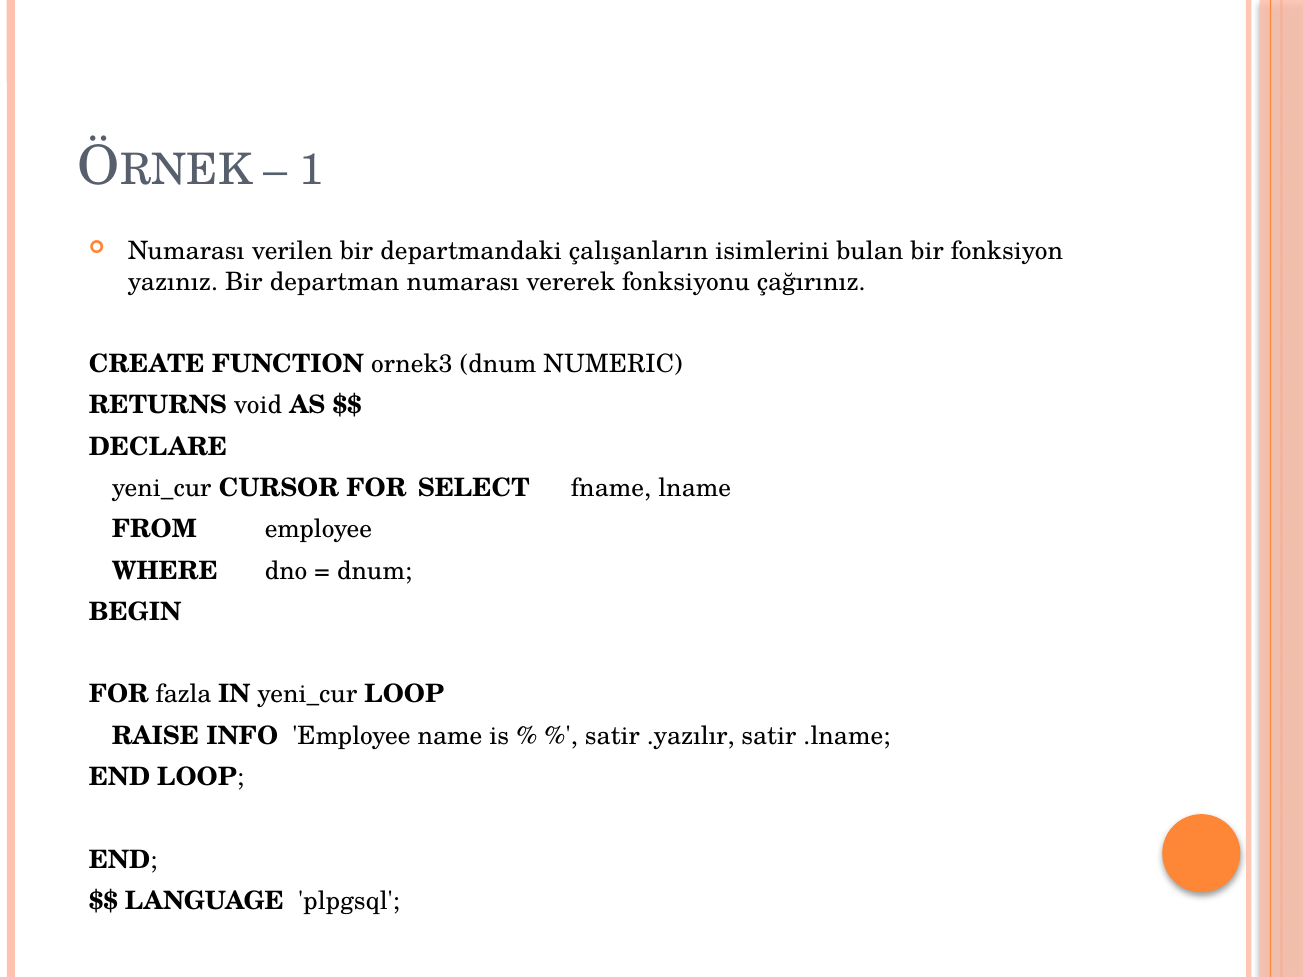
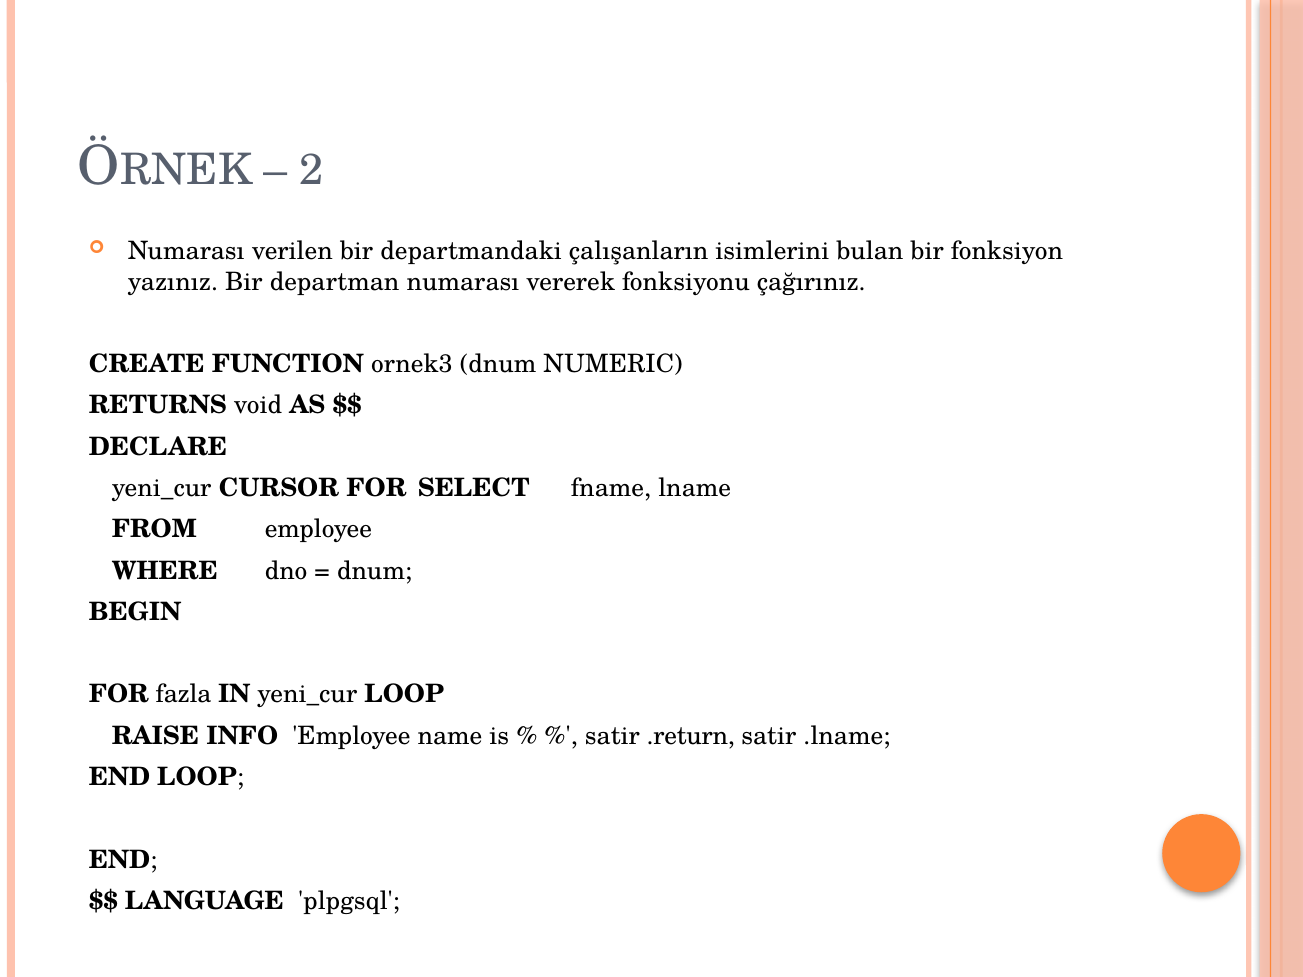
1: 1 -> 2
.yazılır: .yazılır -> .return
